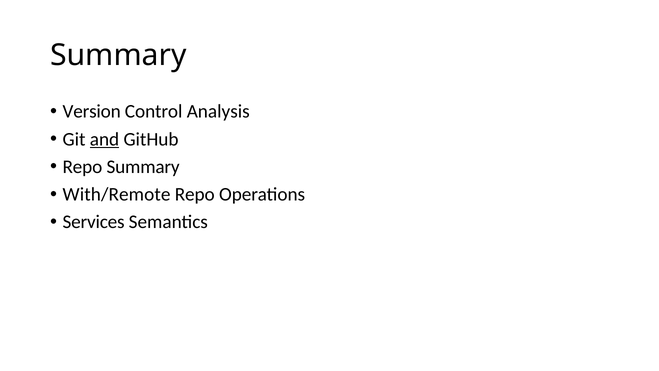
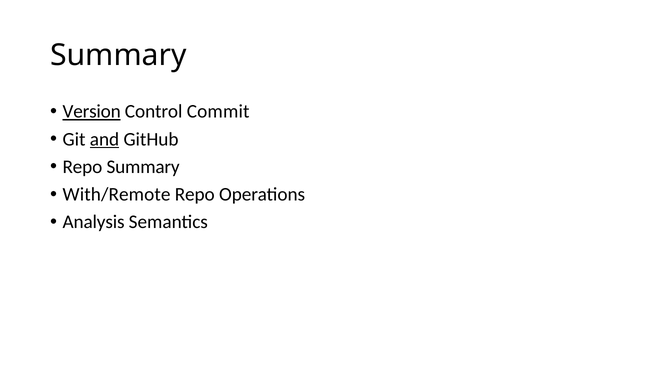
Version underline: none -> present
Analysis: Analysis -> Commit
Services: Services -> Analysis
